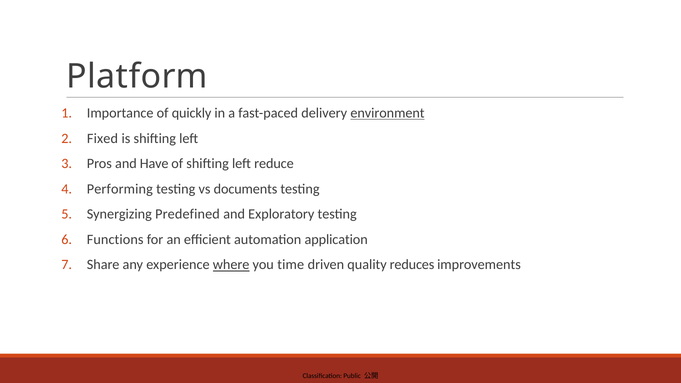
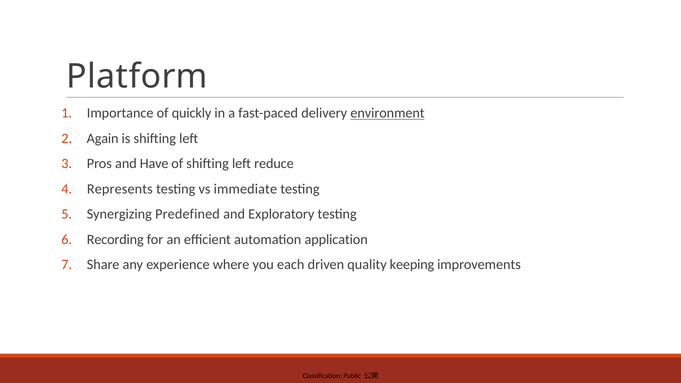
Fixed: Fixed -> Again
Performing: Performing -> Represents
documents: documents -> immediate
Functions: Functions -> Recording
where underline: present -> none
time: time -> each
reduces: reduces -> keeping
